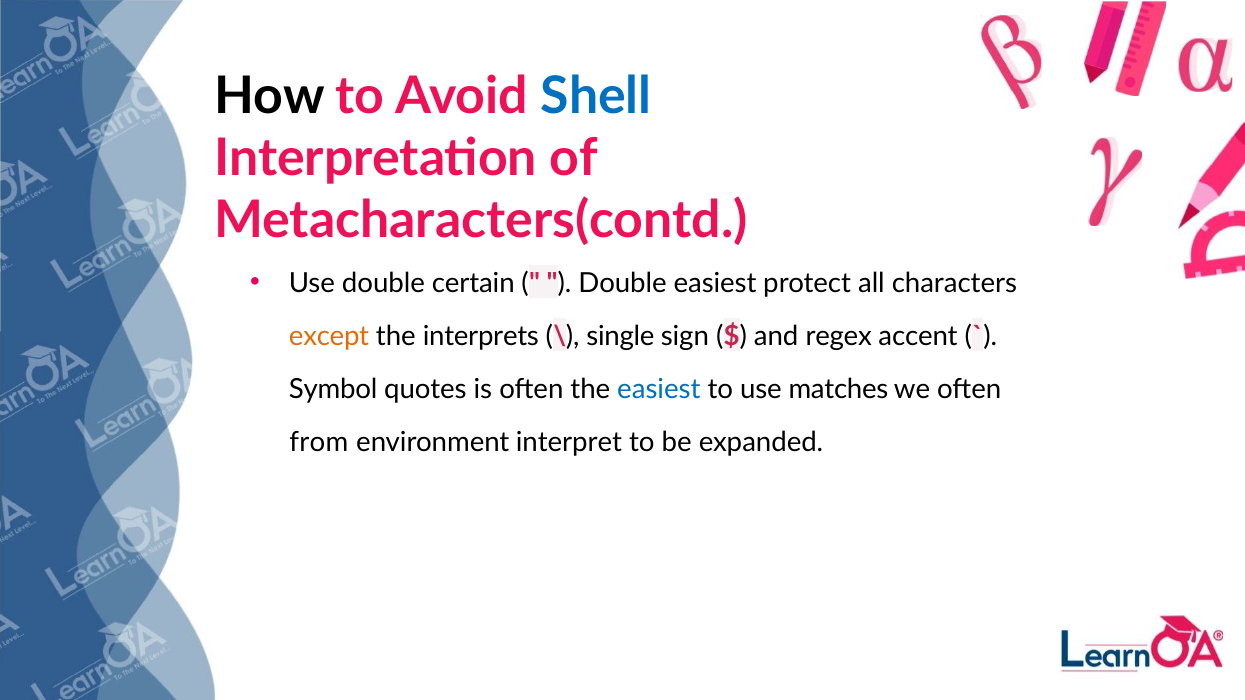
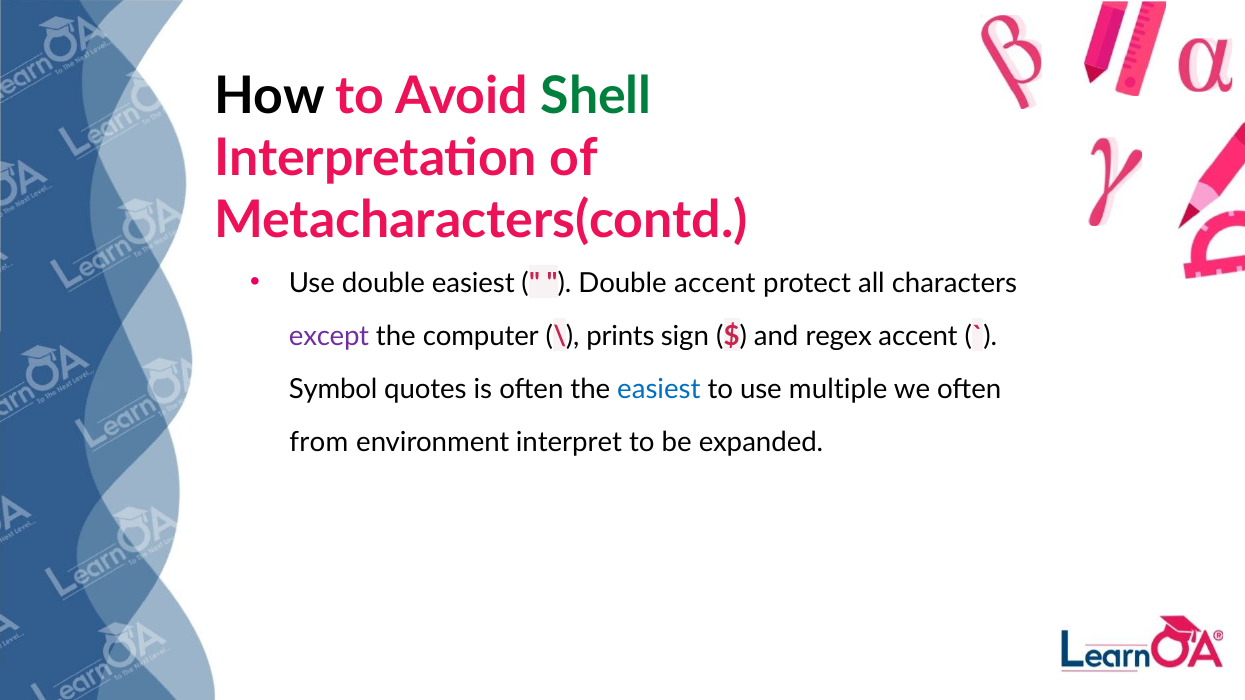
Shell colour: blue -> green
double certain: certain -> easiest
Double easiest: easiest -> accent
except colour: orange -> purple
interprets: interprets -> computer
single: single -> prints
matches: matches -> multiple
